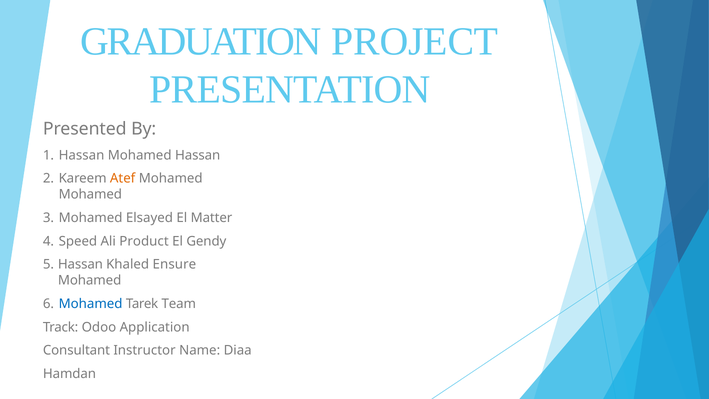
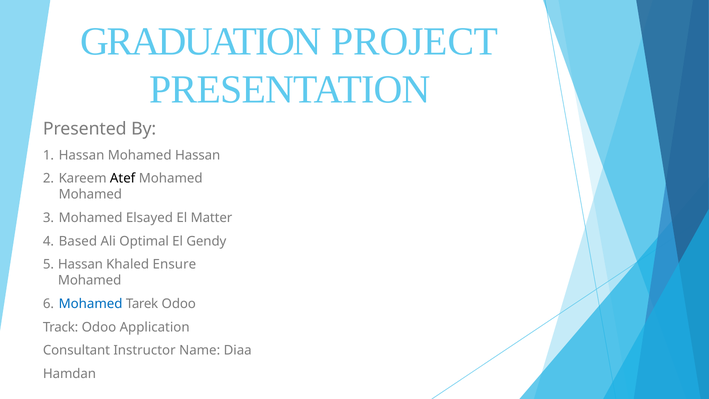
Atef colour: orange -> black
Speed: Speed -> Based
Product: Product -> Optimal
Tarek Team: Team -> Odoo
